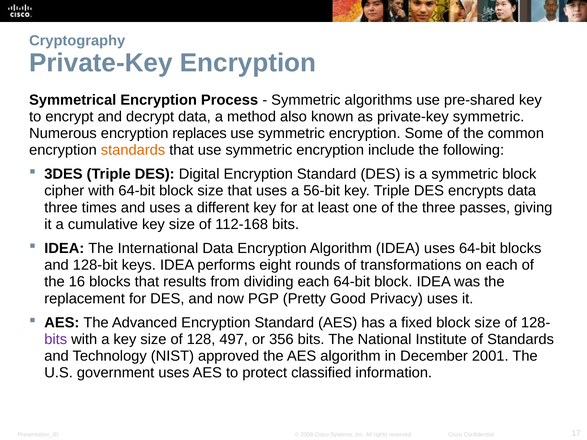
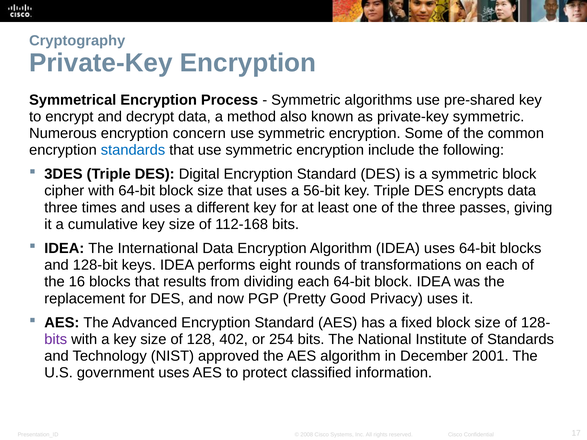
replaces: replaces -> concern
standards at (133, 150) colour: orange -> blue
497: 497 -> 402
356: 356 -> 254
